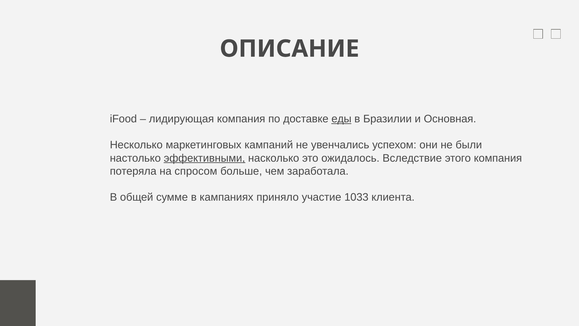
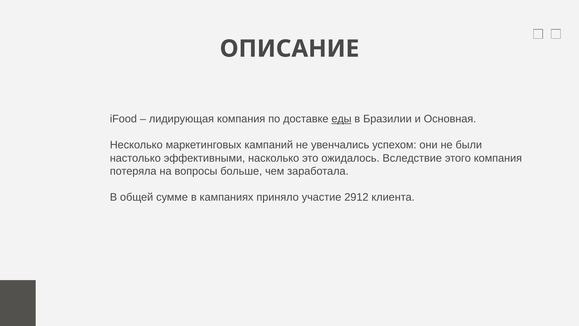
эффективными underline: present -> none
спросом: спросом -> вопросы
1033: 1033 -> 2912
